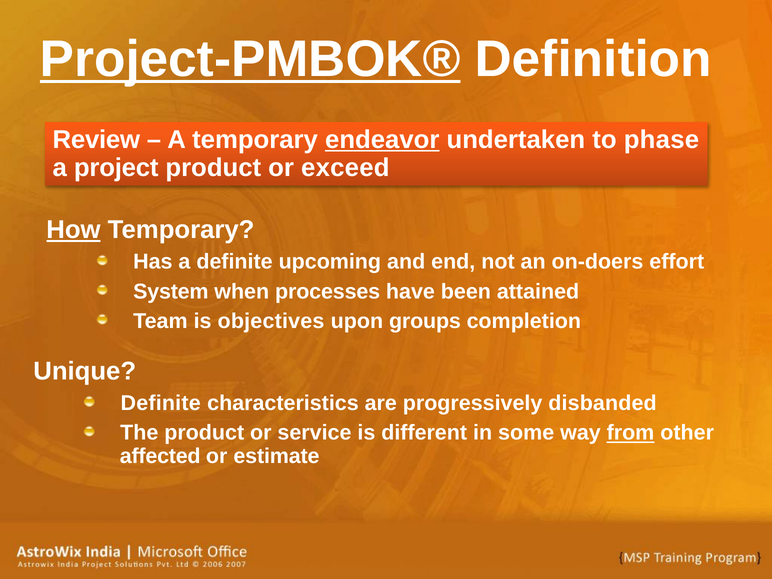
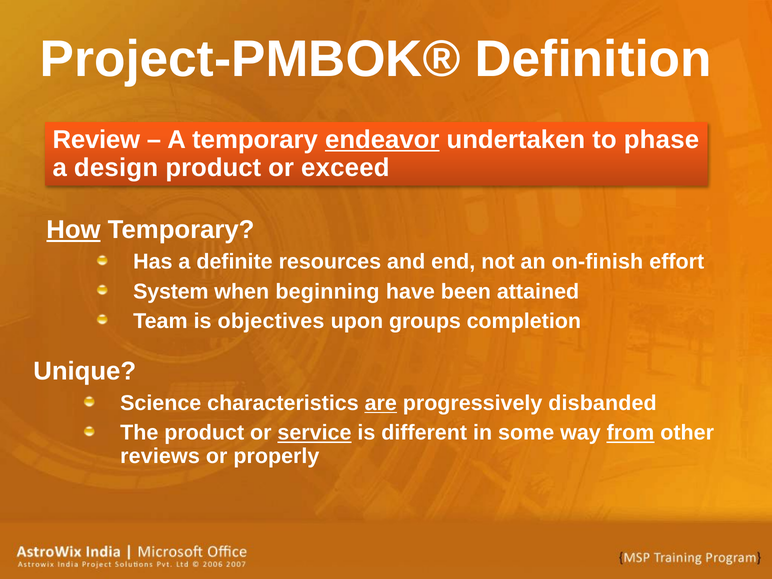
Project-PMBOK® underline: present -> none
project: project -> design
upcoming: upcoming -> resources
on-doers: on-doers -> on-finish
processes: processes -> beginning
Definite at (161, 403): Definite -> Science
are underline: none -> present
service underline: none -> present
affected: affected -> reviews
estimate: estimate -> properly
